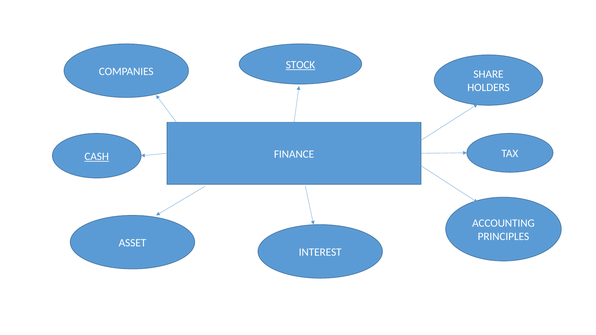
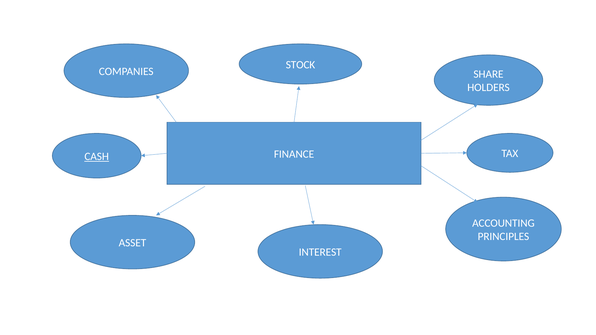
STOCK underline: present -> none
